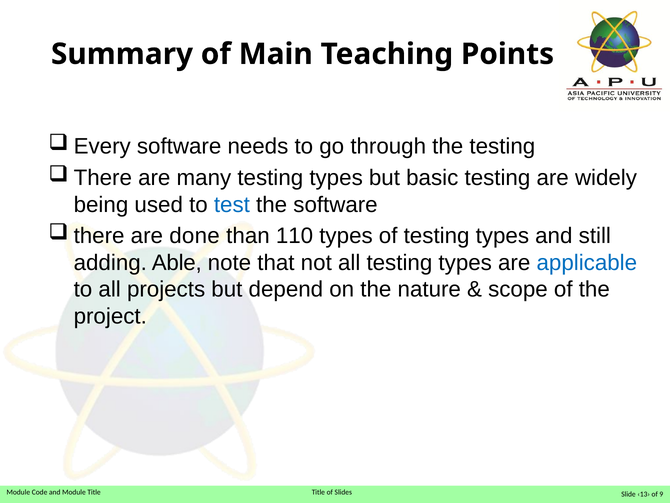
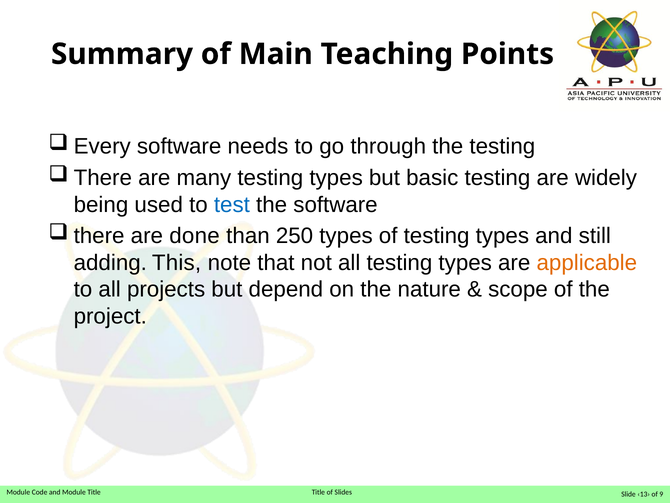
110: 110 -> 250
Able: Able -> This
applicable colour: blue -> orange
